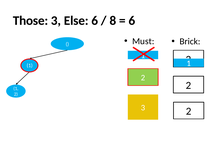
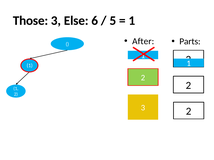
8: 8 -> 5
6 at (132, 21): 6 -> 1
Must: Must -> After
Brick: Brick -> Parts
